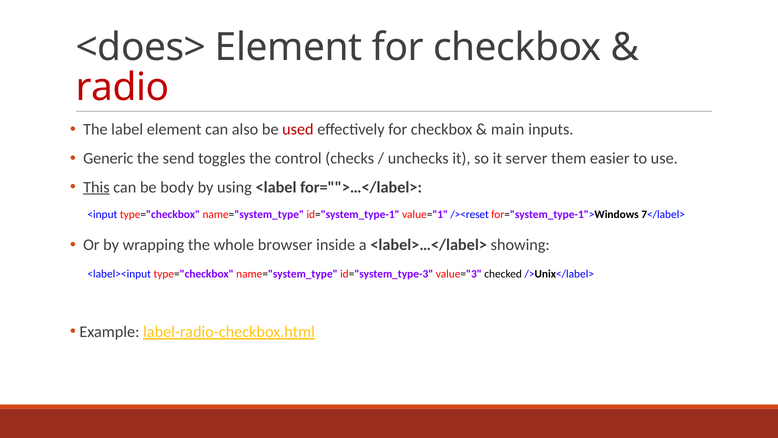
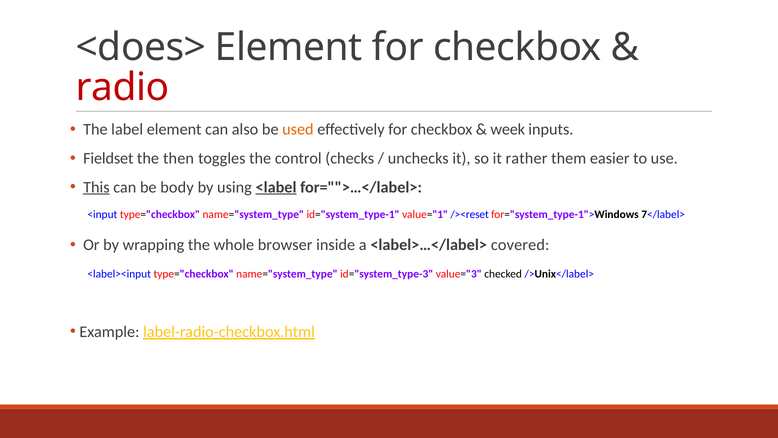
used colour: red -> orange
main: main -> week
Generic: Generic -> Fieldset
send: send -> then
server: server -> rather
<label underline: none -> present
showing: showing -> covered
